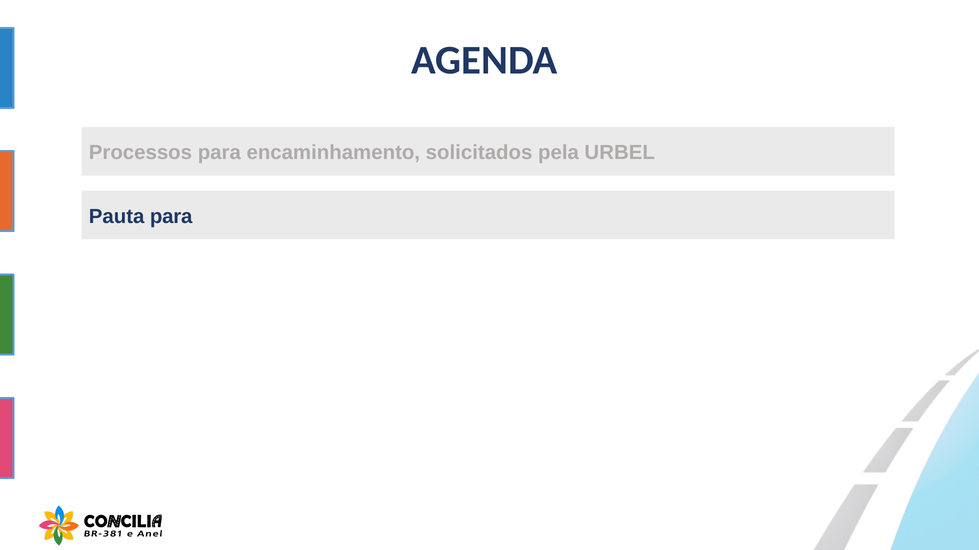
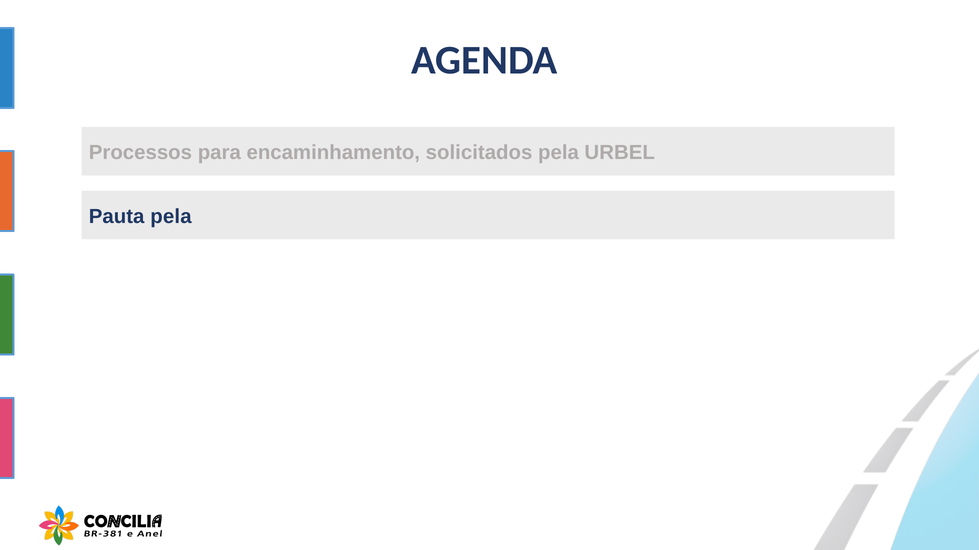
Pauta para: para -> pela
